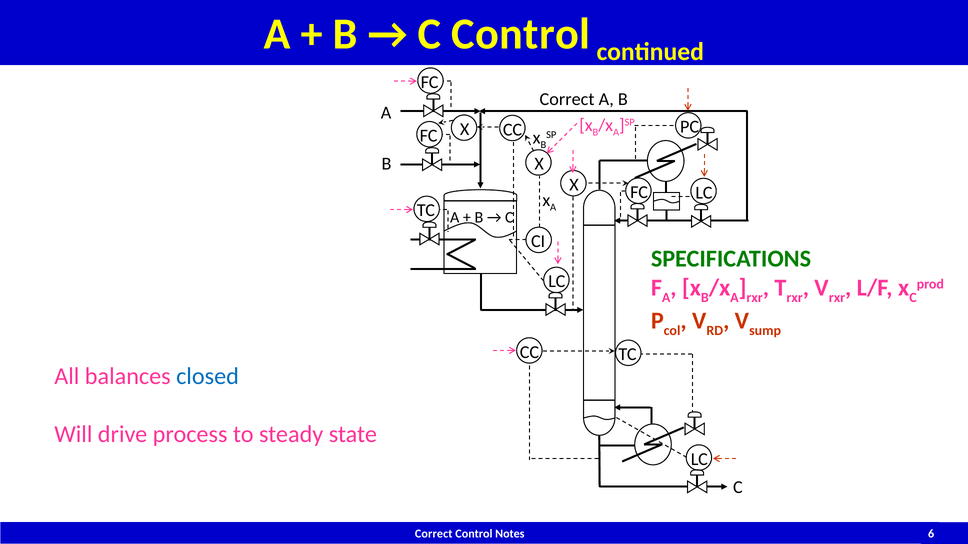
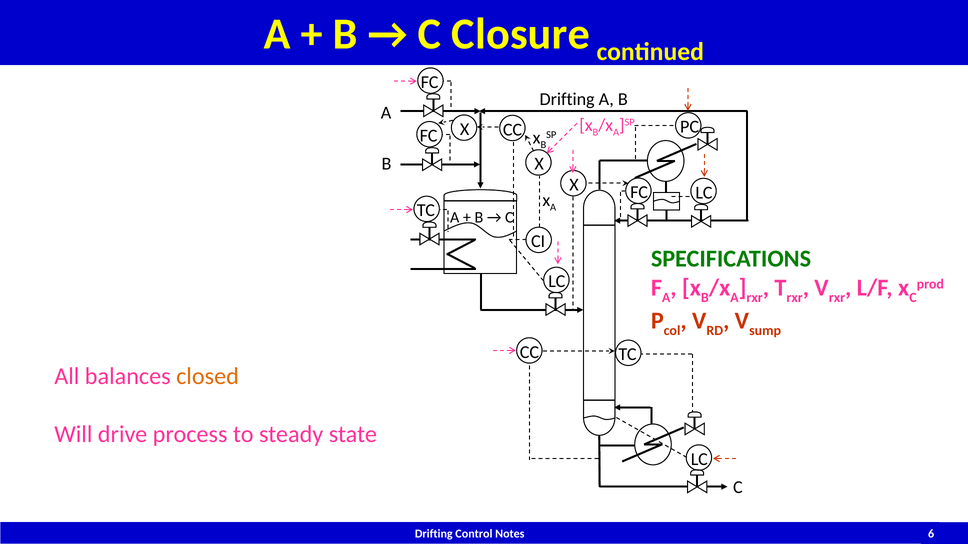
C Control: Control -> Closure
Correct at (567, 99): Correct -> Drifting
closed colour: blue -> orange
Correct at (434, 534): Correct -> Drifting
